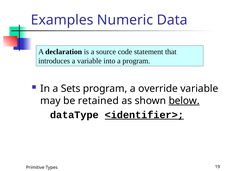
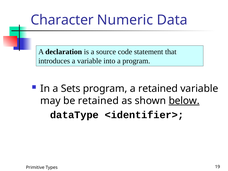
Examples: Examples -> Character
a override: override -> retained
<identifier> underline: present -> none
